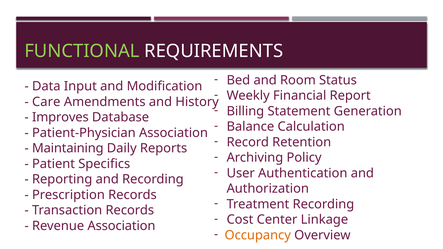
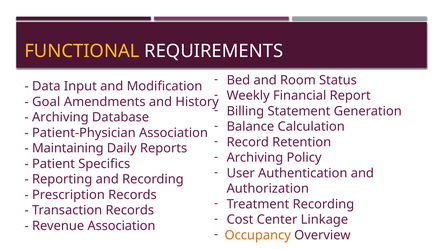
FUNCTIONAL colour: light green -> yellow
Care: Care -> Goal
Improves at (60, 117): Improves -> Archiving
